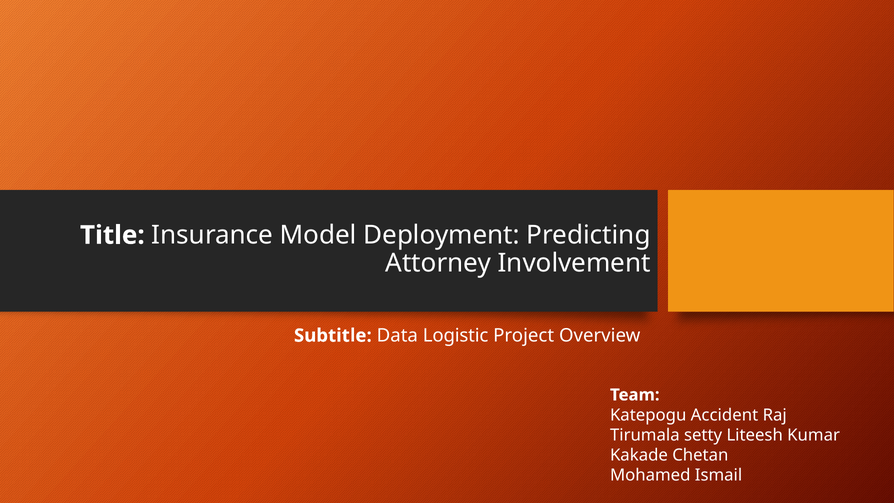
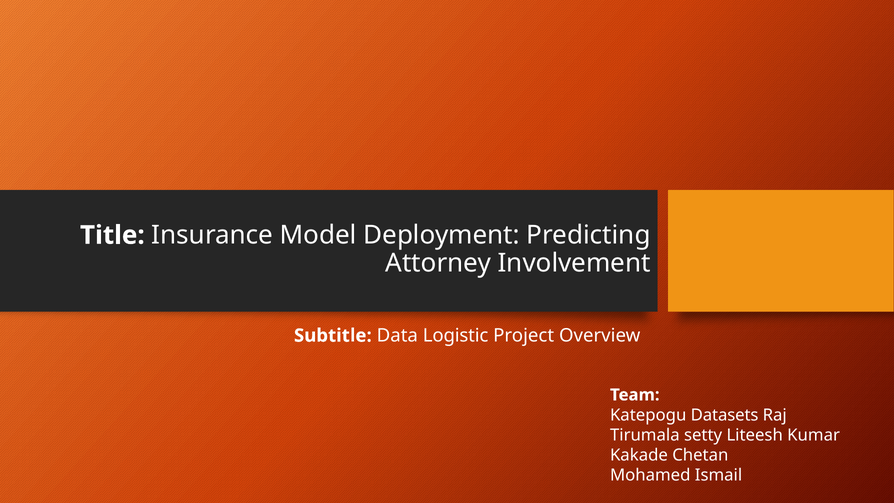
Accident: Accident -> Datasets
